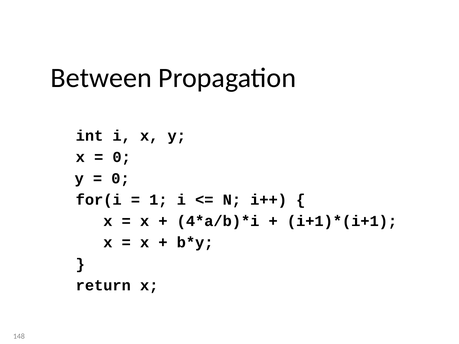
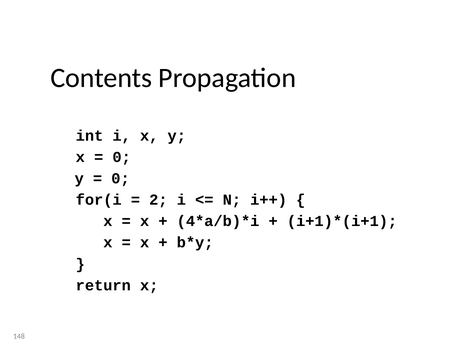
Between: Between -> Contents
1: 1 -> 2
